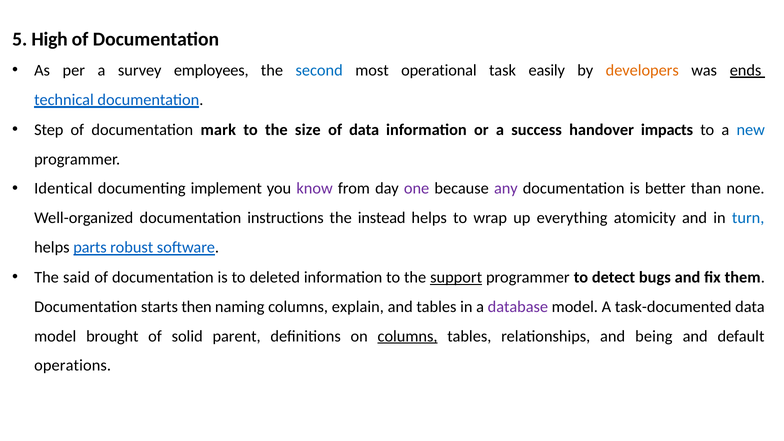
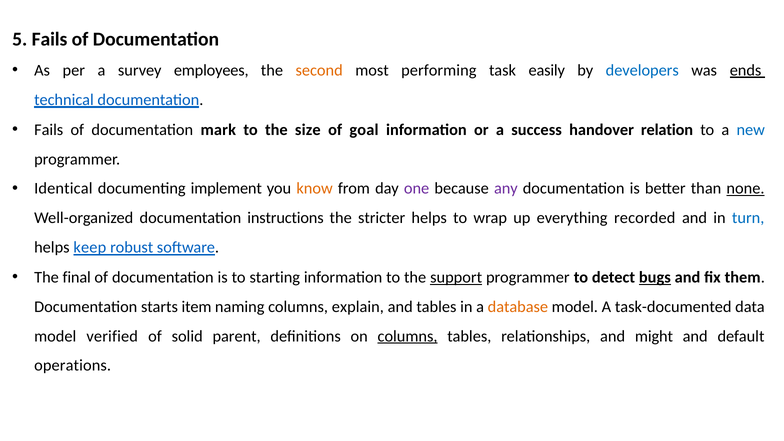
5 High: High -> Fails
second colour: blue -> orange
operational: operational -> performing
developers colour: orange -> blue
Step at (49, 130): Step -> Fails
of data: data -> goal
impacts: impacts -> relation
know colour: purple -> orange
none underline: none -> present
instead: instead -> stricter
atomicity: atomicity -> recorded
parts: parts -> keep
said: said -> final
deleted: deleted -> starting
bugs underline: none -> present
then: then -> item
database colour: purple -> orange
brought: brought -> verified
being: being -> might
